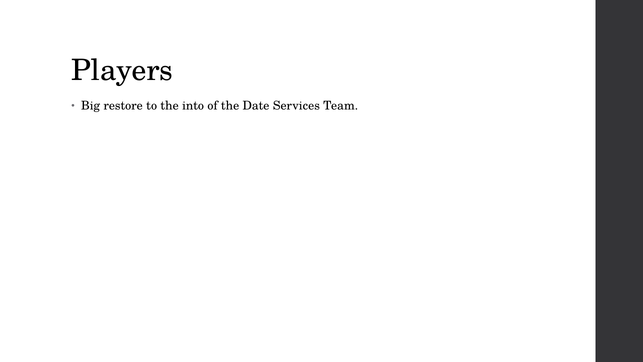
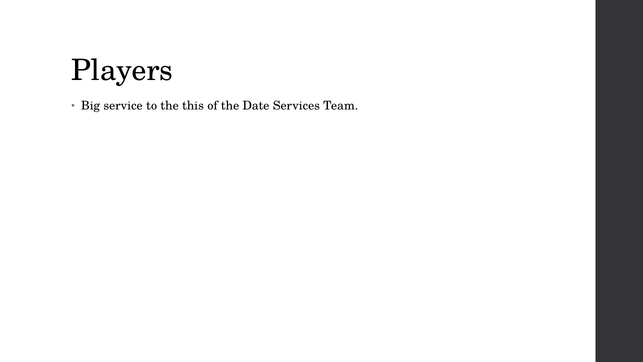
restore: restore -> service
into: into -> this
